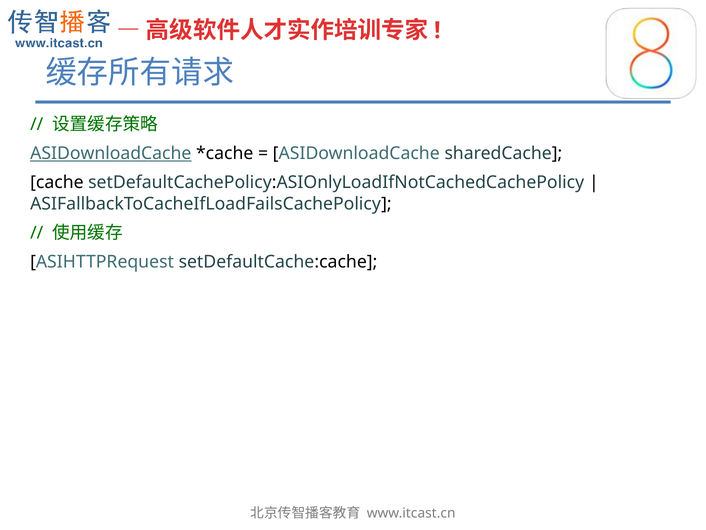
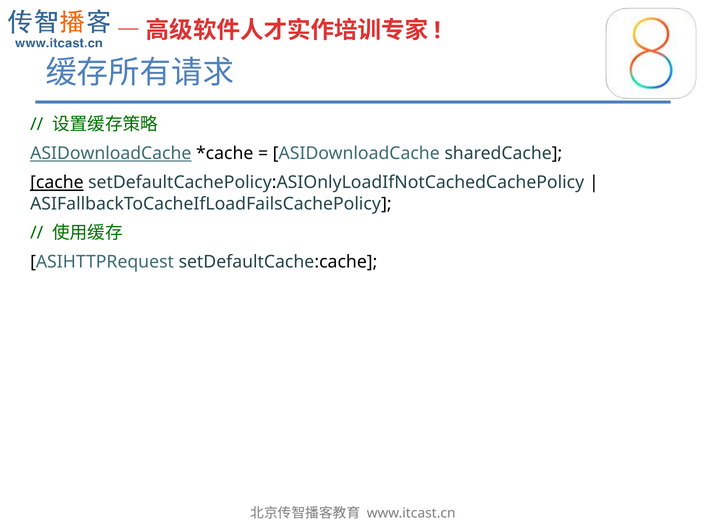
cache underline: none -> present
